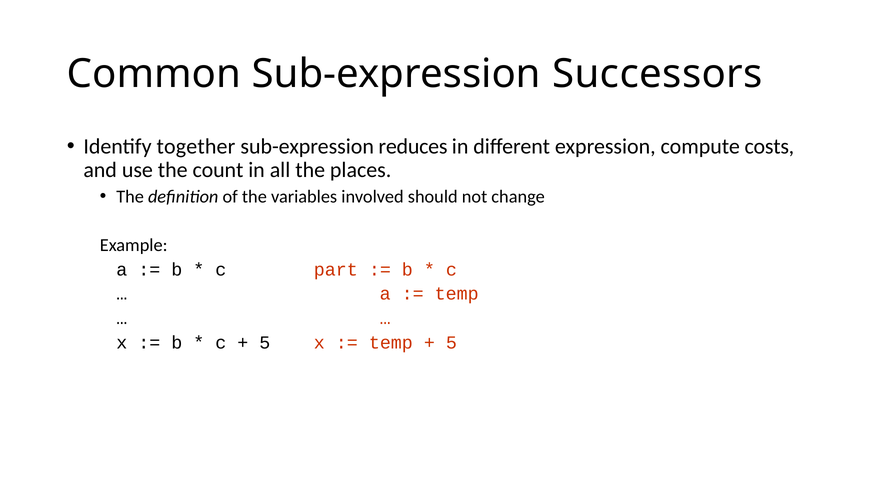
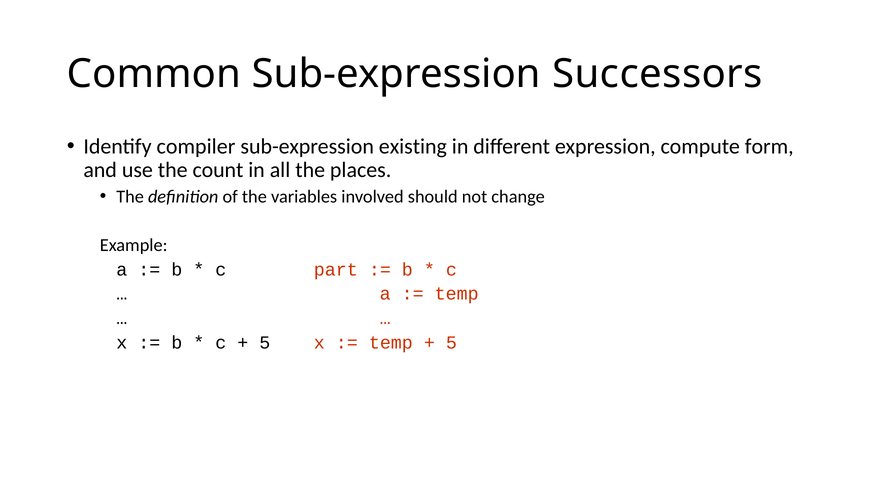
together: together -> compiler
reduces: reduces -> existing
costs: costs -> form
